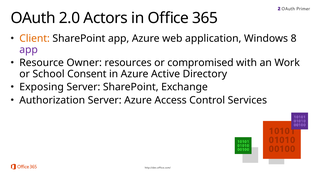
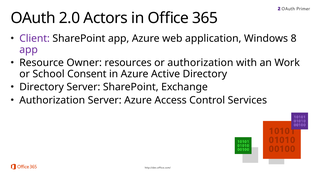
Client colour: orange -> purple
or compromised: compromised -> authorization
Exposing at (42, 87): Exposing -> Directory
